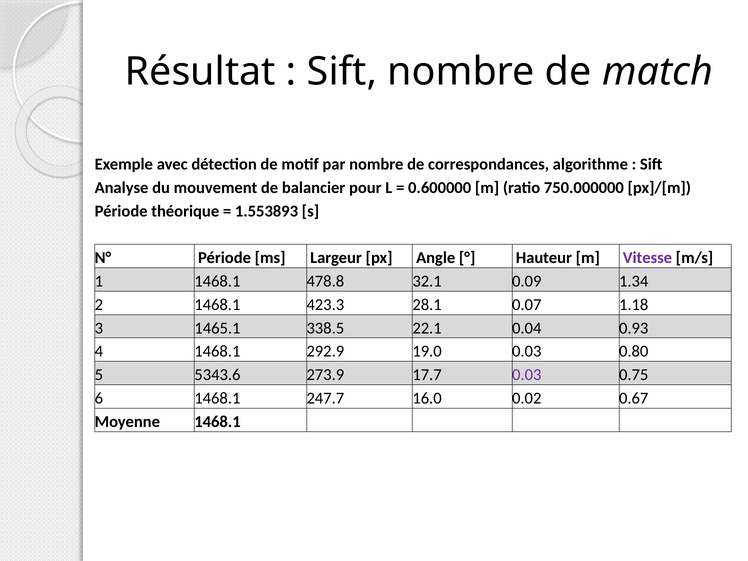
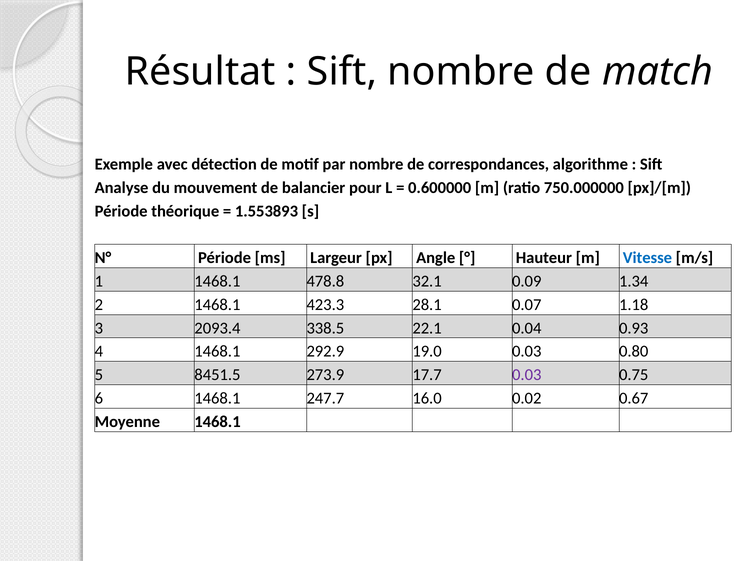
Vitesse colour: purple -> blue
1465.1: 1465.1 -> 2093.4
5343.6: 5343.6 -> 8451.5
